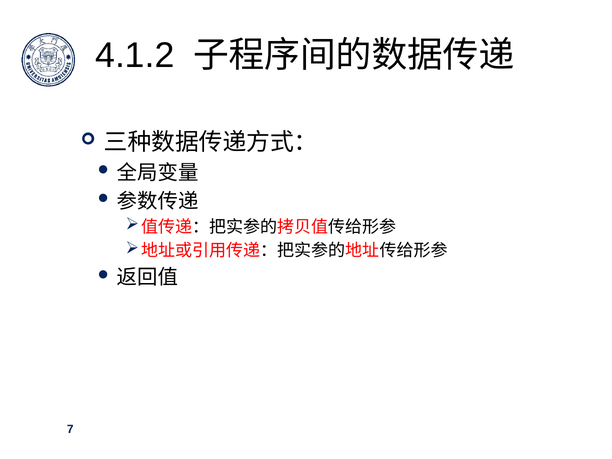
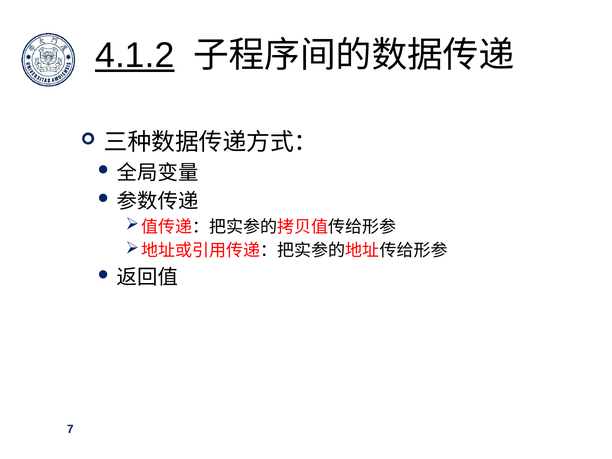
4.1.2 underline: none -> present
